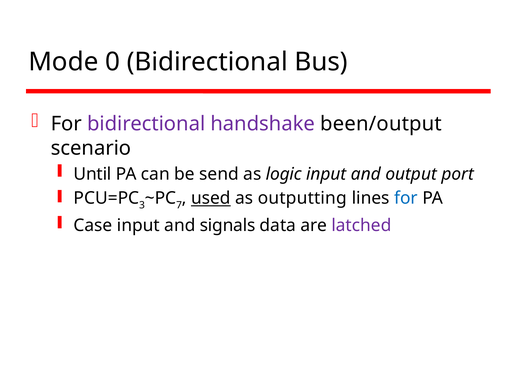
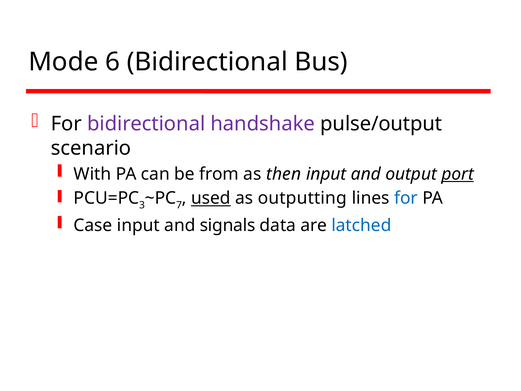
0: 0 -> 6
been/output: been/output -> pulse/output
Until: Until -> With
send: send -> from
logic: logic -> then
port underline: none -> present
latched colour: purple -> blue
